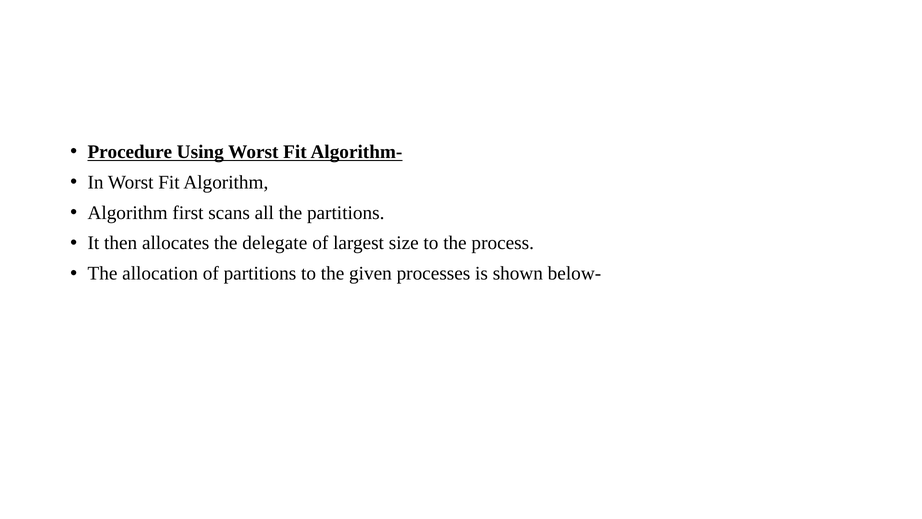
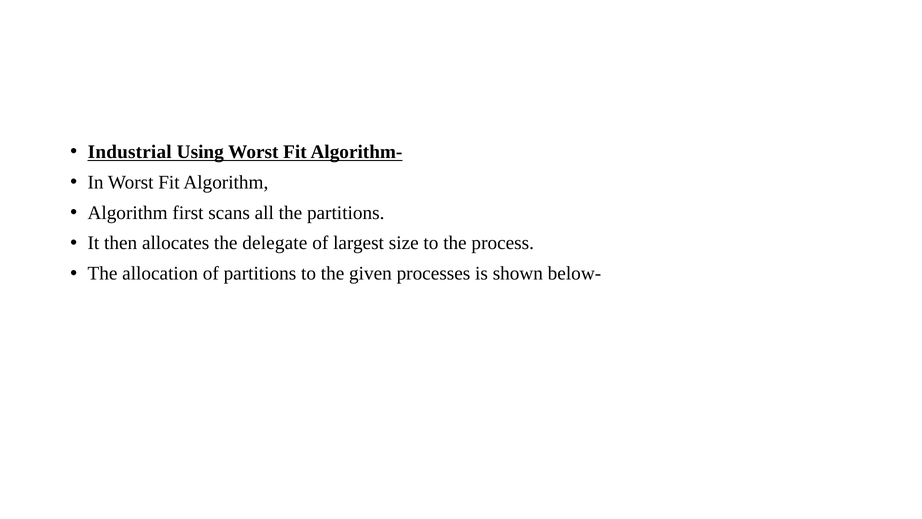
Procedure: Procedure -> Industrial
